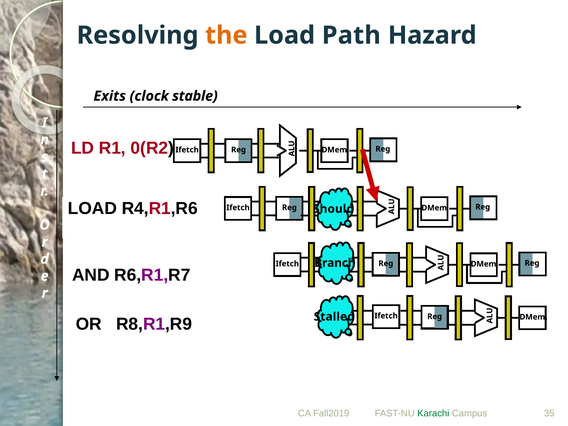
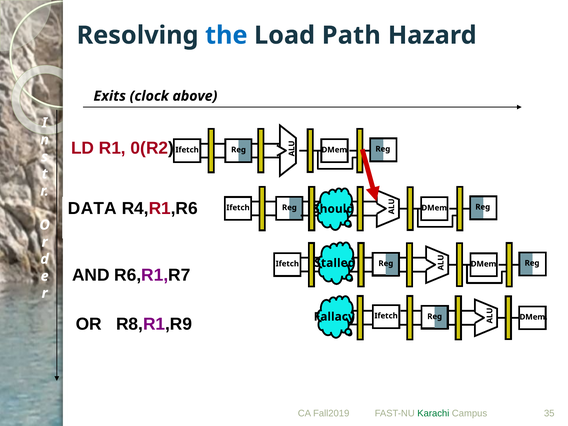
the colour: orange -> blue
stable: stable -> above
LOAD at (92, 208): LOAD -> DATA
Branch: Branch -> Stalled
Stalled: Stalled -> Fallacy
